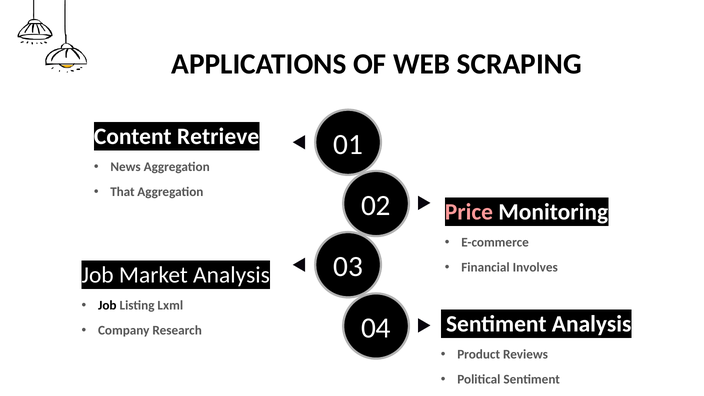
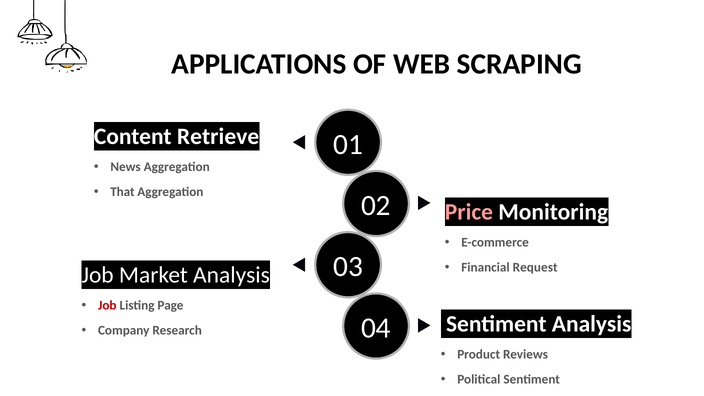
Involves: Involves -> Request
Job at (107, 305) colour: black -> red
Lxml: Lxml -> Page
